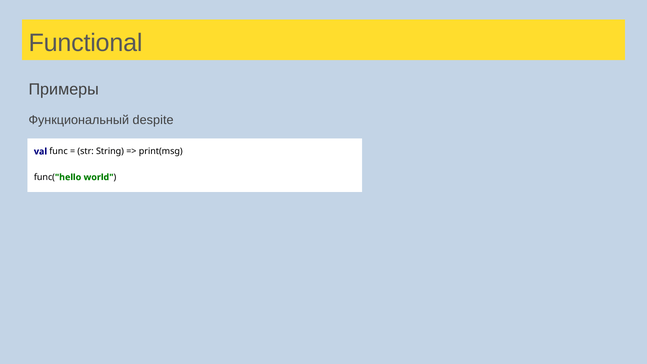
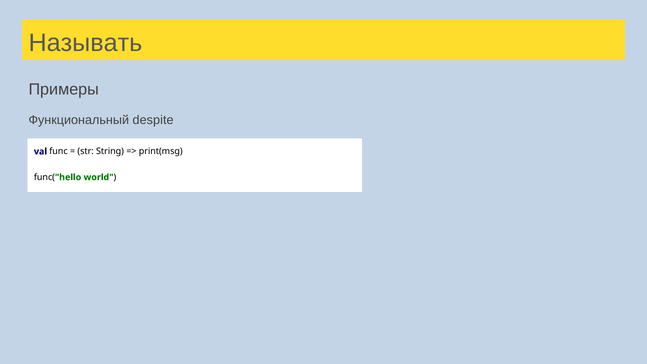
Functional: Functional -> Называть
